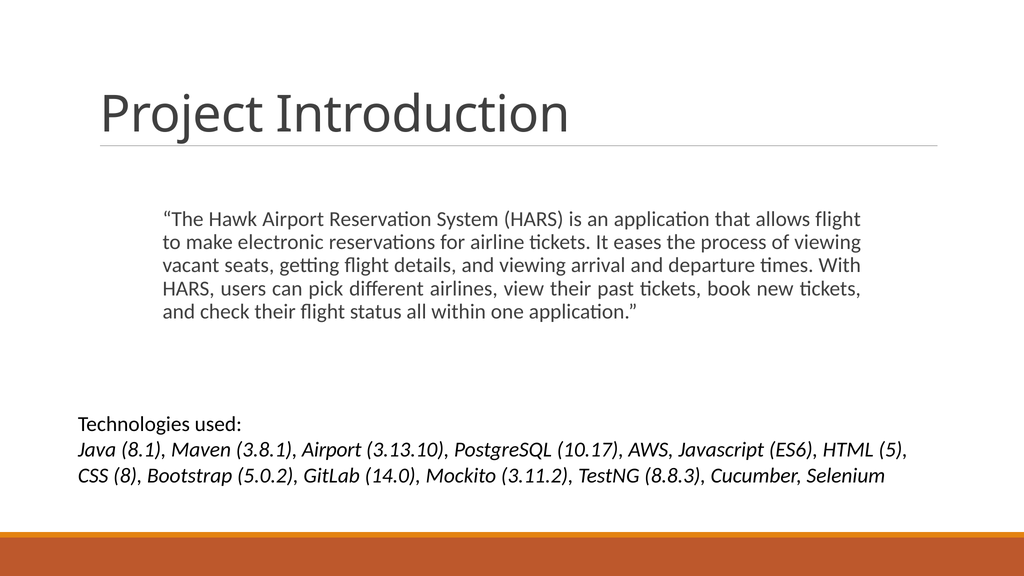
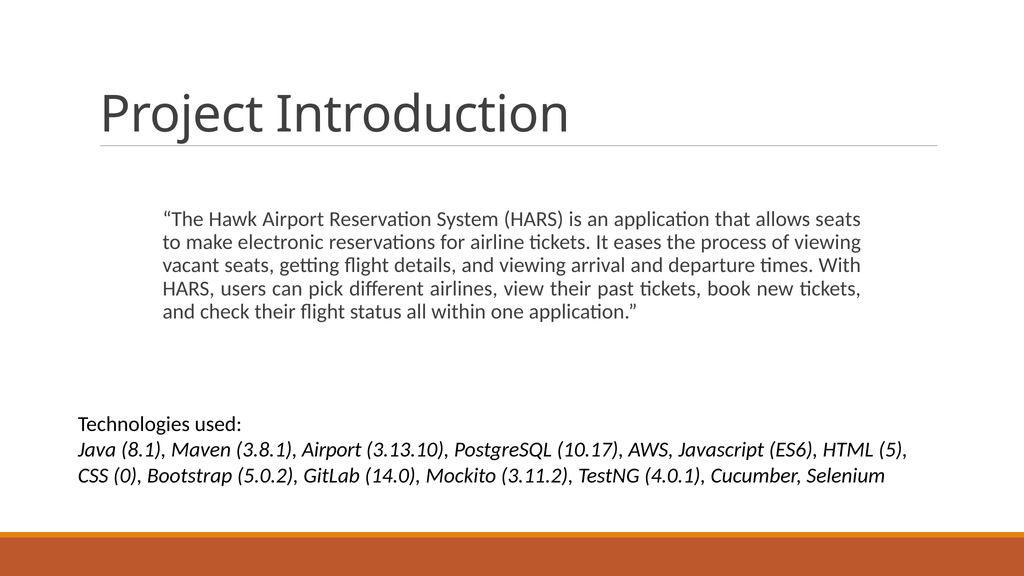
allows flight: flight -> seats
8: 8 -> 0
8.8.3: 8.8.3 -> 4.0.1
